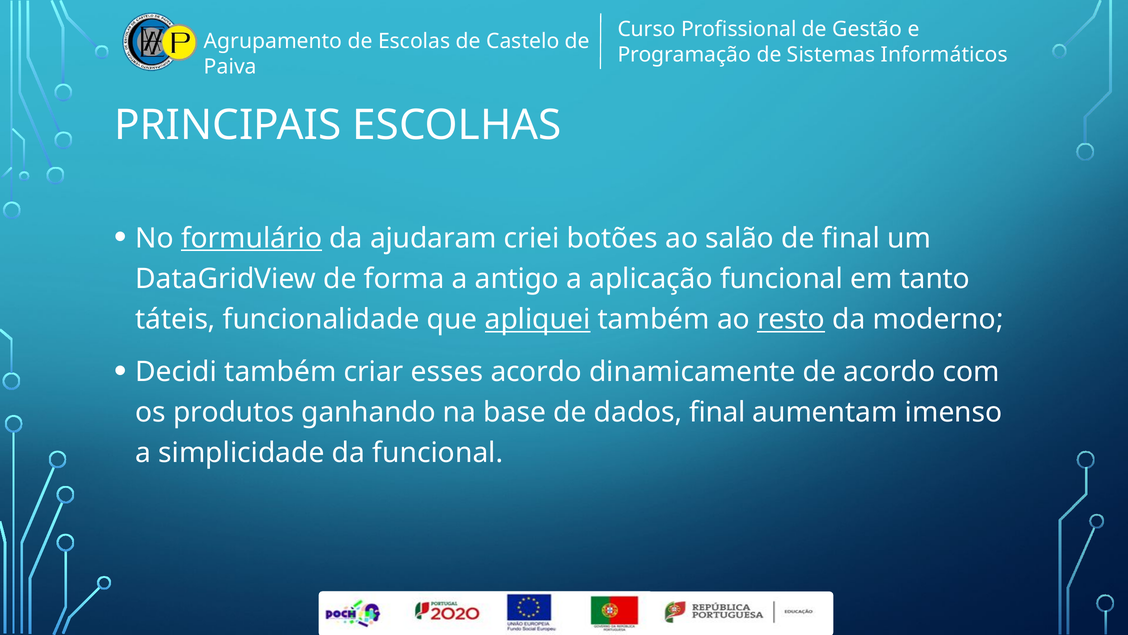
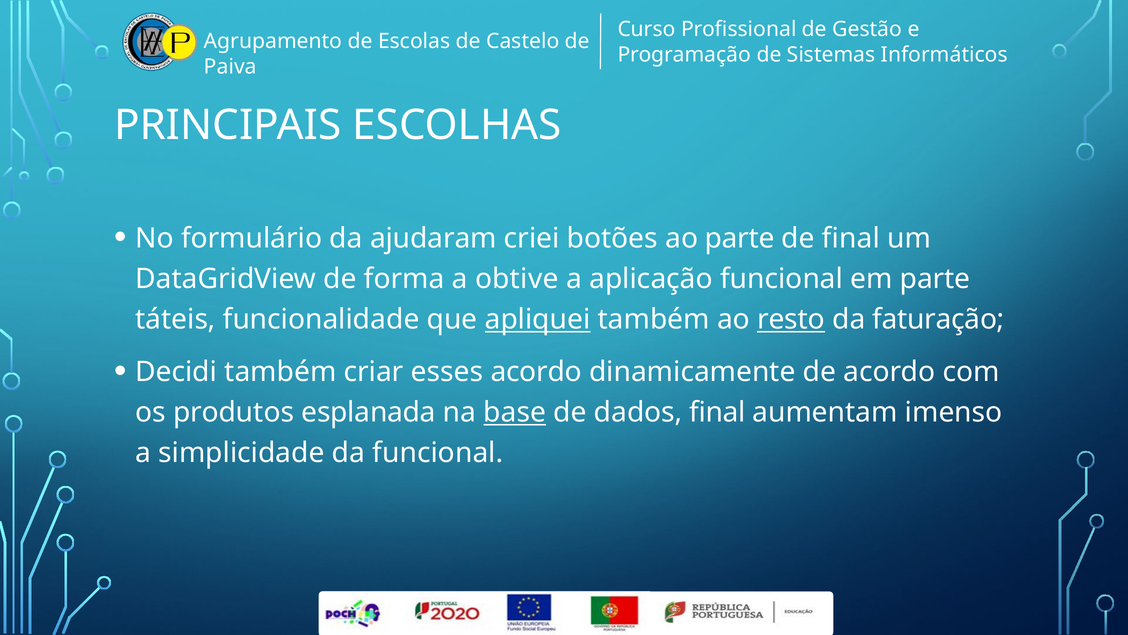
formulário underline: present -> none
ao salão: salão -> parte
antigo: antigo -> obtive
em tanto: tanto -> parte
moderno: moderno -> faturação
ganhando: ganhando -> esplanada
base underline: none -> present
